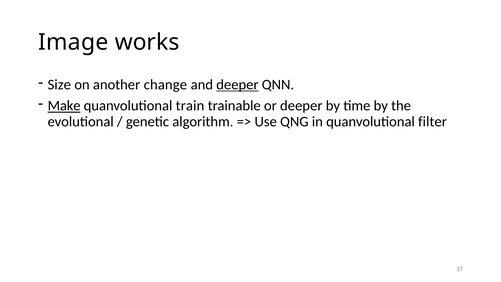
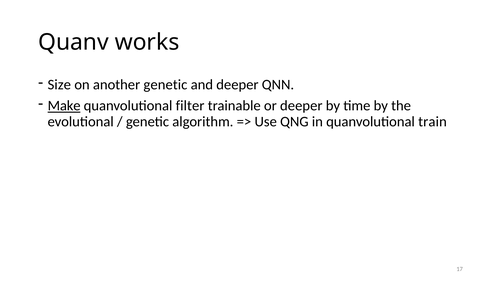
Image: Image -> Quanv
another change: change -> genetic
deeper at (237, 85) underline: present -> none
train: train -> filter
filter: filter -> train
